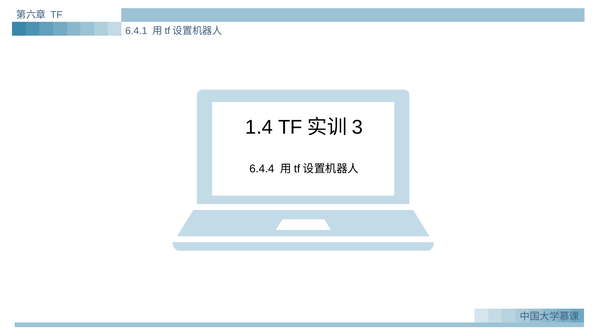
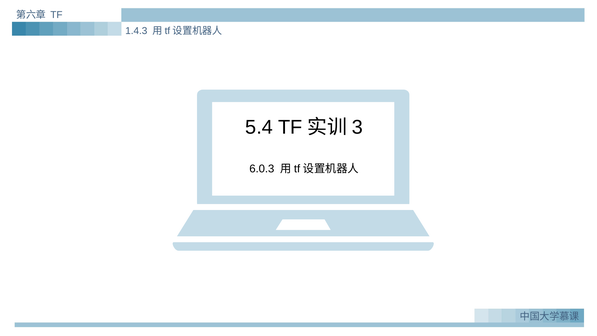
6.4.1: 6.4.1 -> 1.4.3
1.4: 1.4 -> 5.4
6.4.4: 6.4.4 -> 6.0.3
